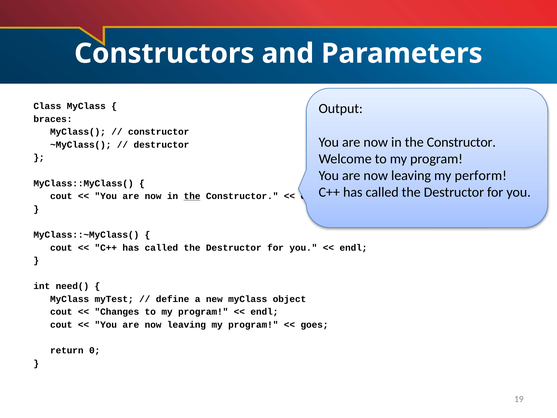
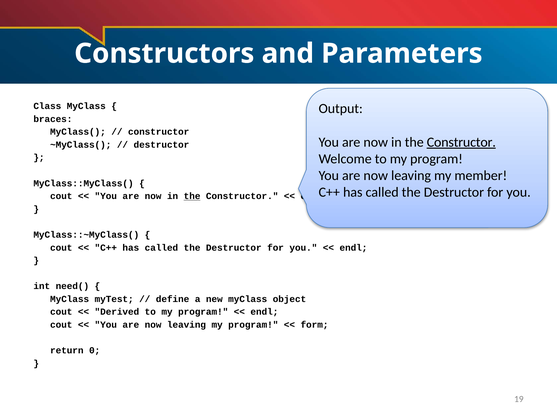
Constructor at (461, 142) underline: none -> present
perform: perform -> member
Changes: Changes -> Derived
goes: goes -> form
